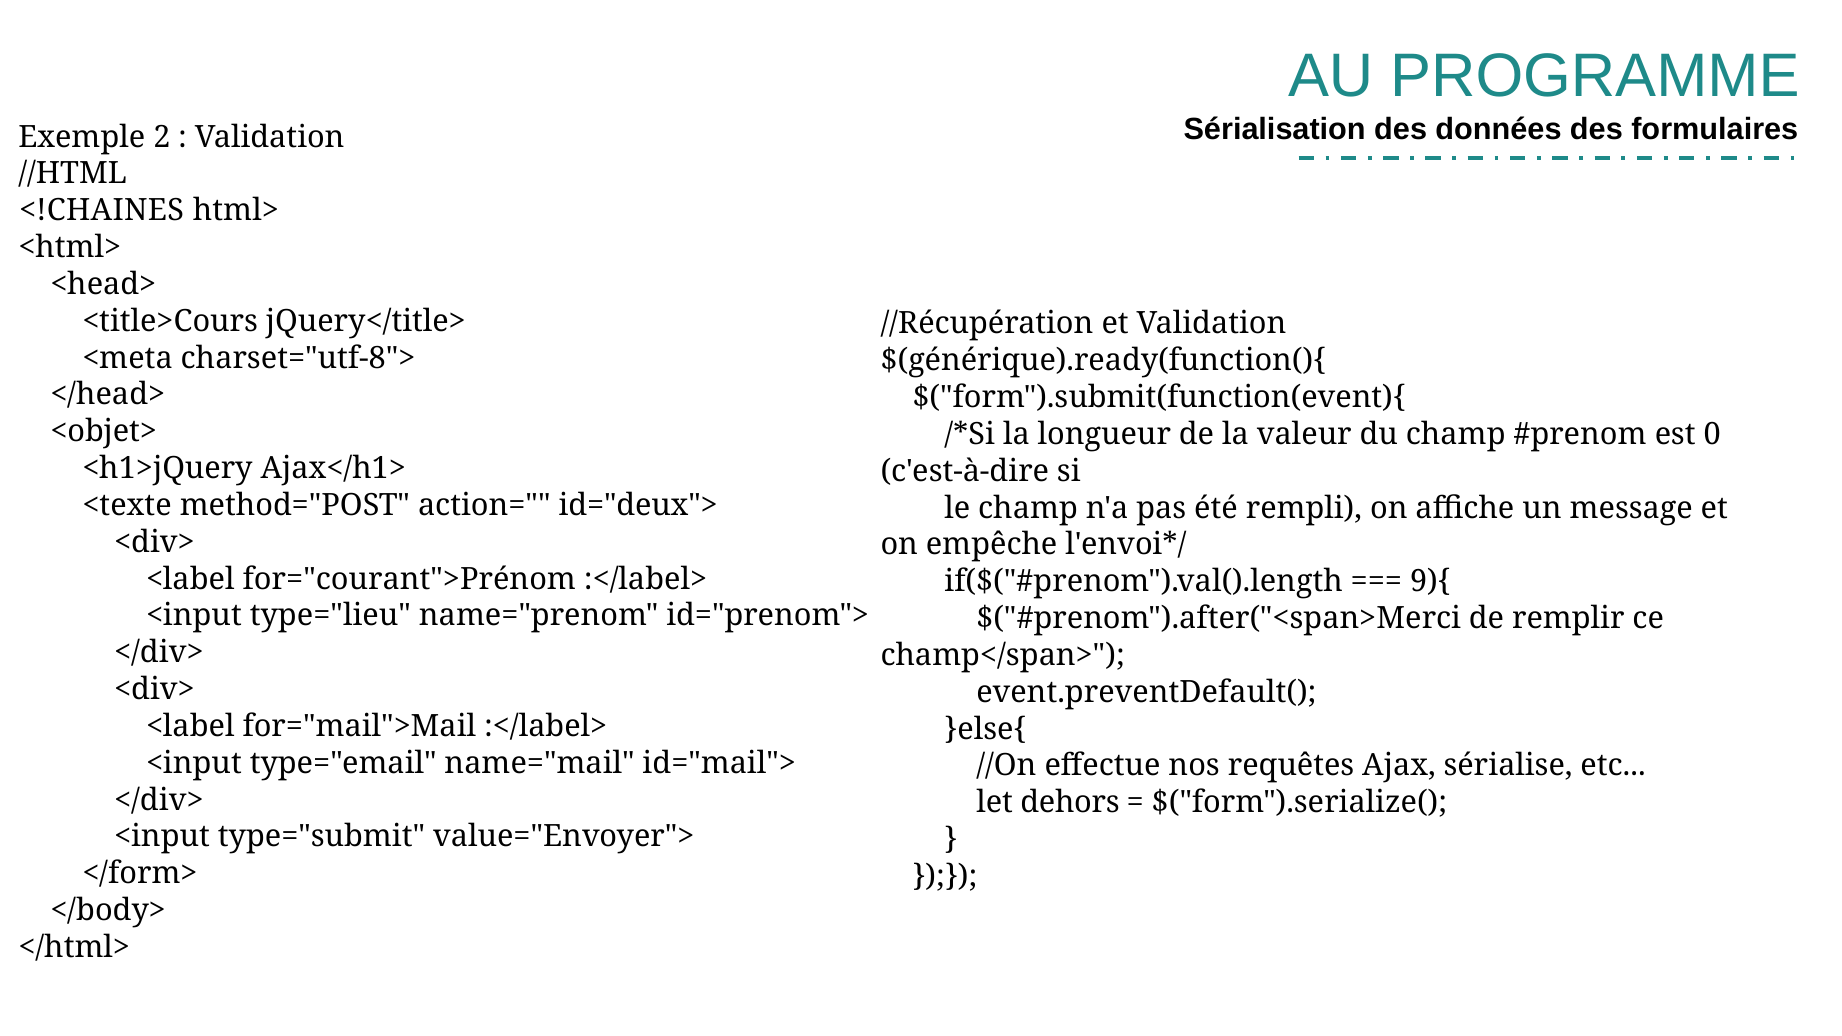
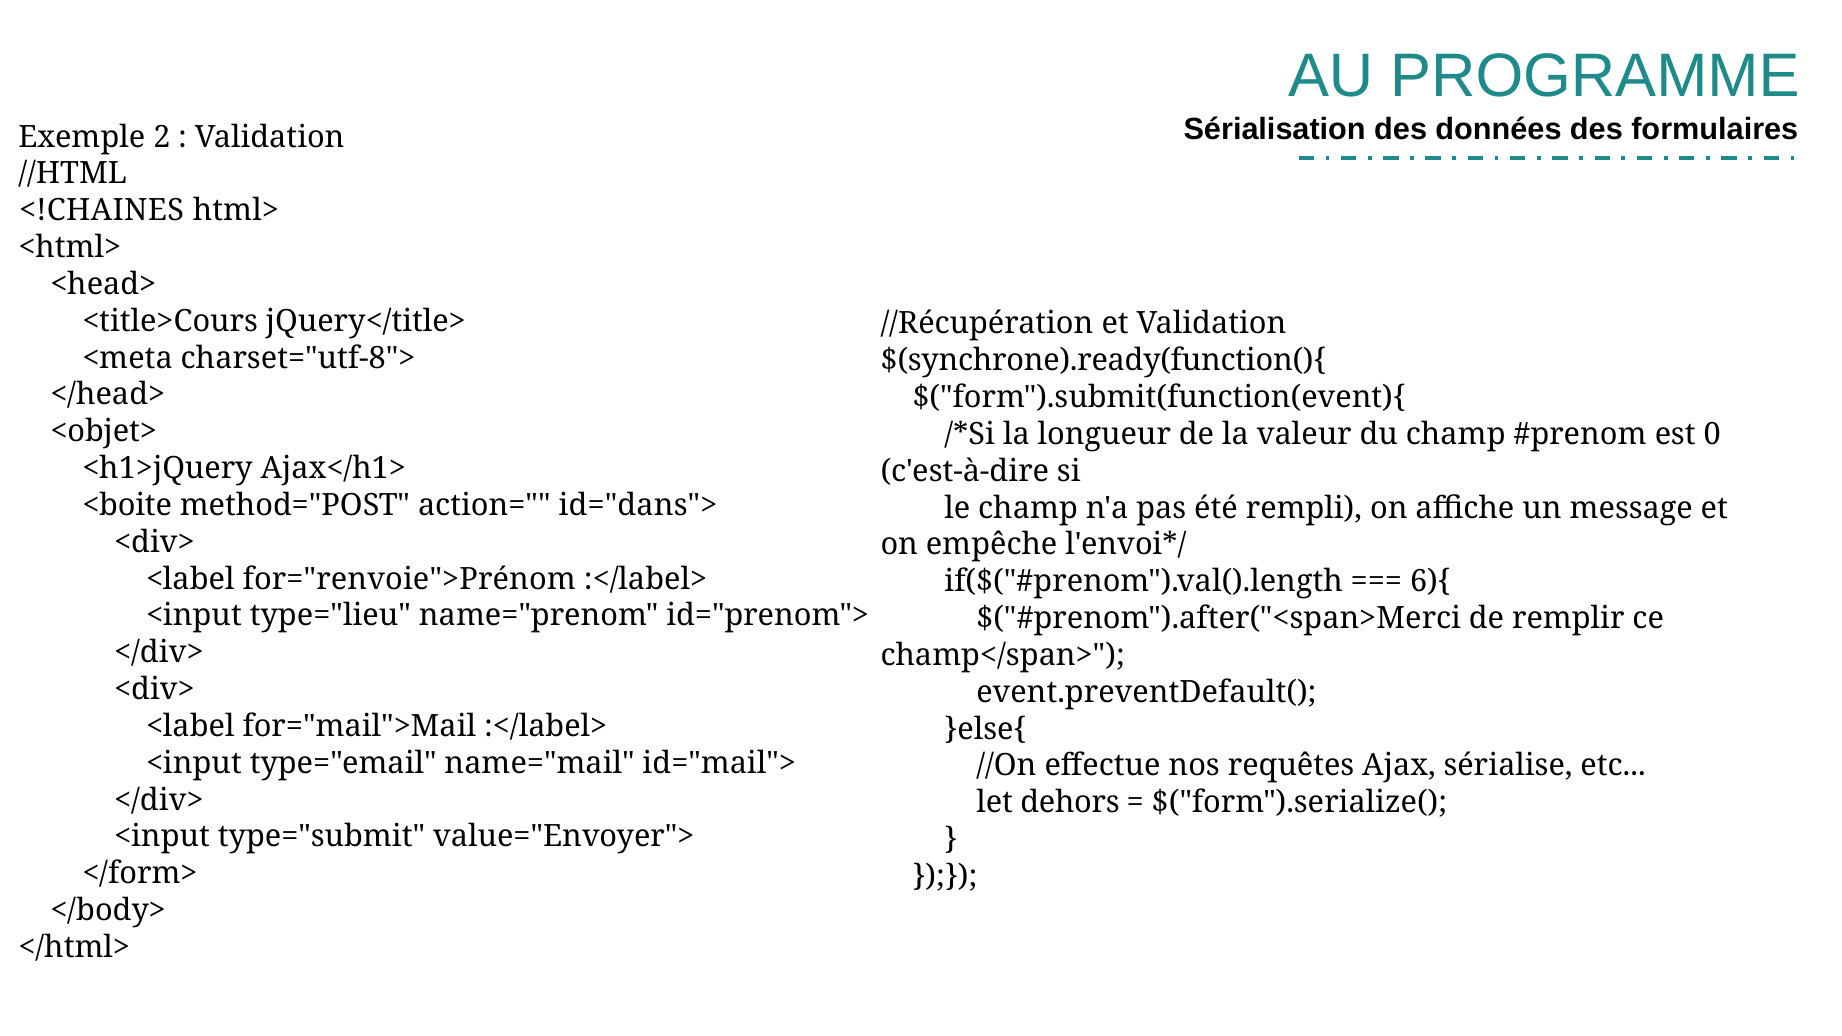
$(générique).ready(function(){: $(générique).ready(function(){ -> $(synchrone).ready(function(){
<texte: <texte -> <boite
id="deux">: id="deux"> -> id="dans">
for="courant">Prénom: for="courant">Prénom -> for="renvoie">Prénom
9){: 9){ -> 6){
